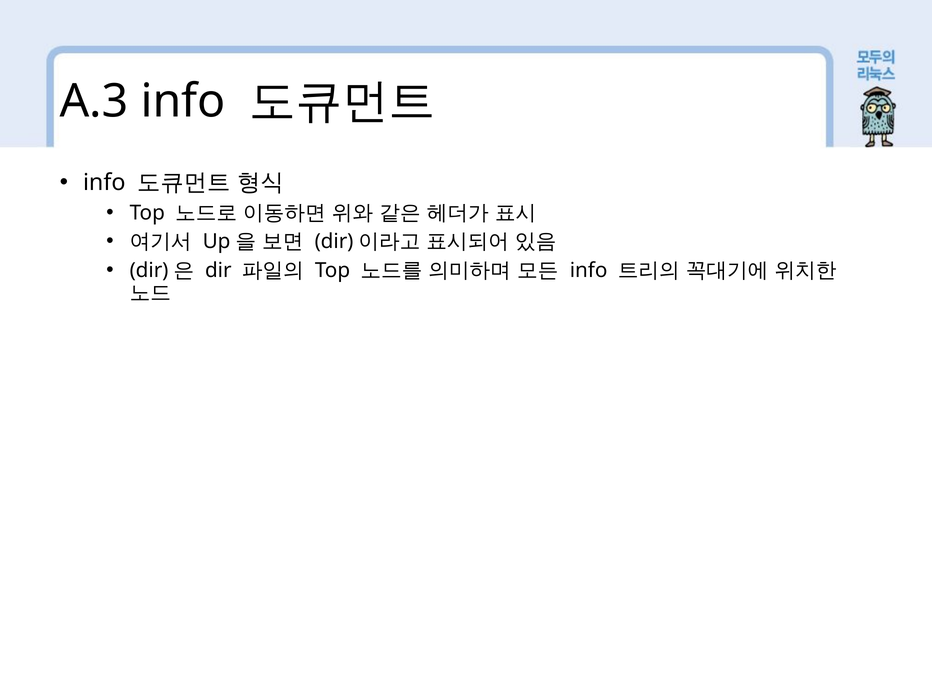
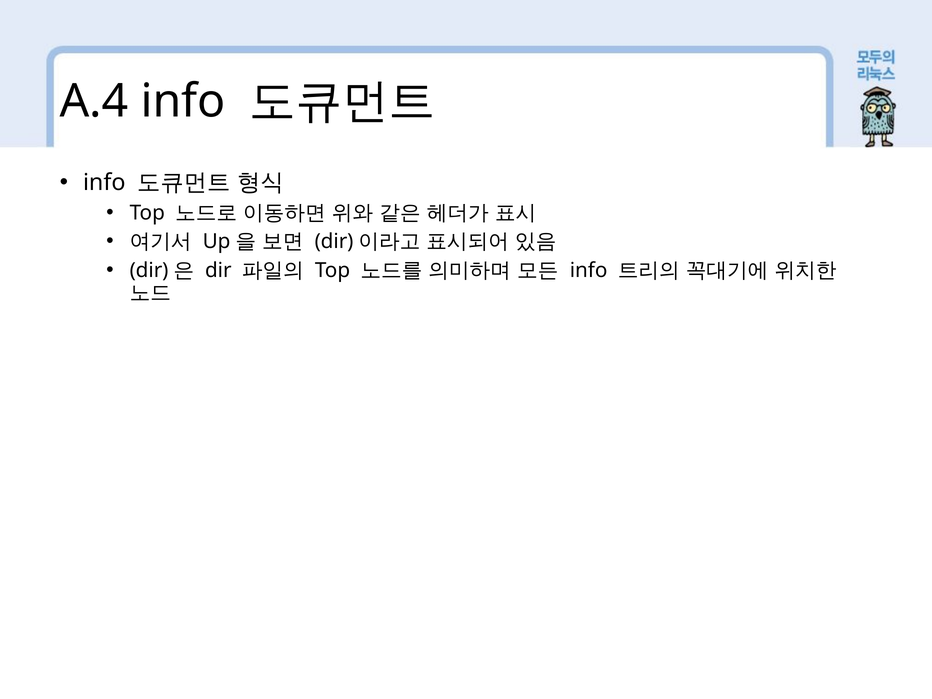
A.3: A.3 -> A.4
